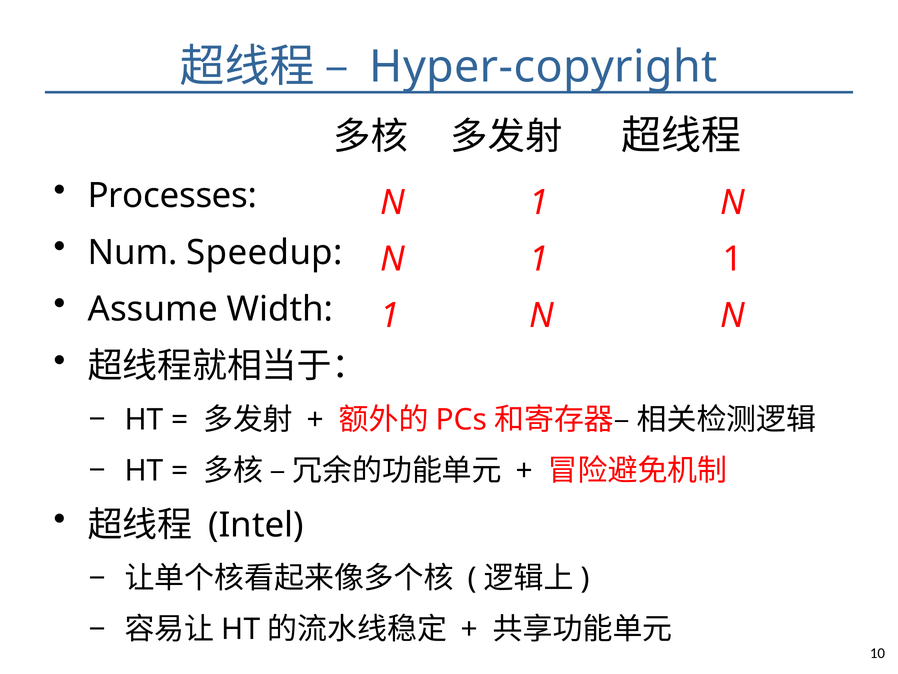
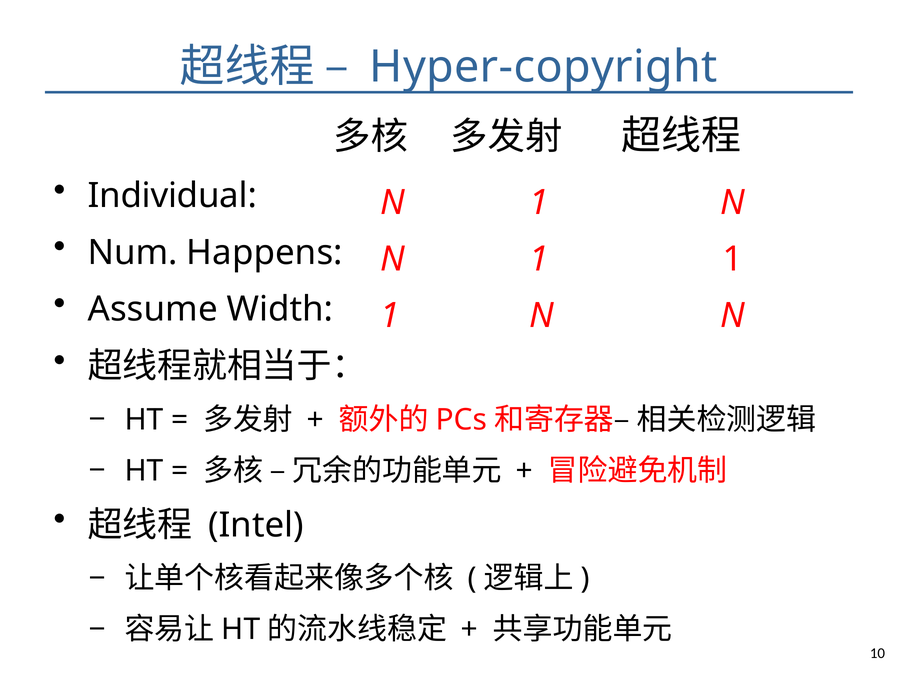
Processes: Processes -> Individual
Speedup: Speedup -> Happens
